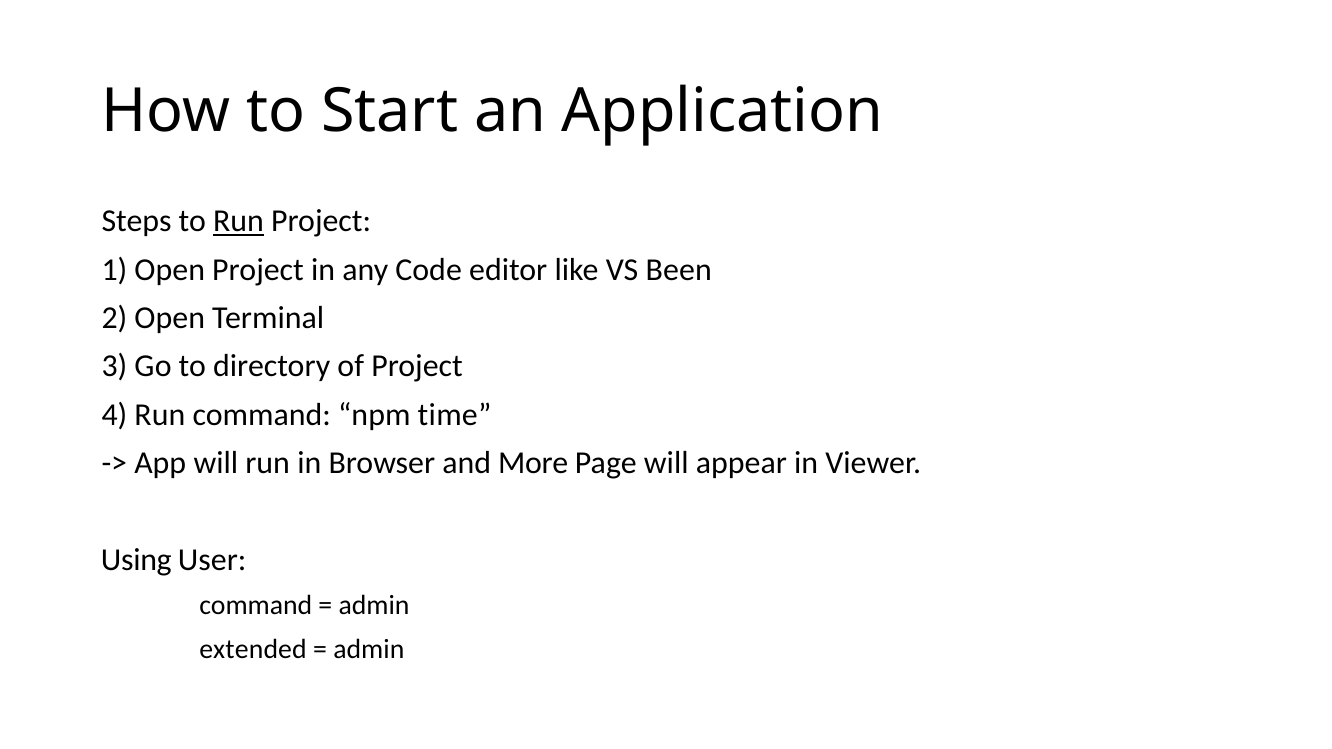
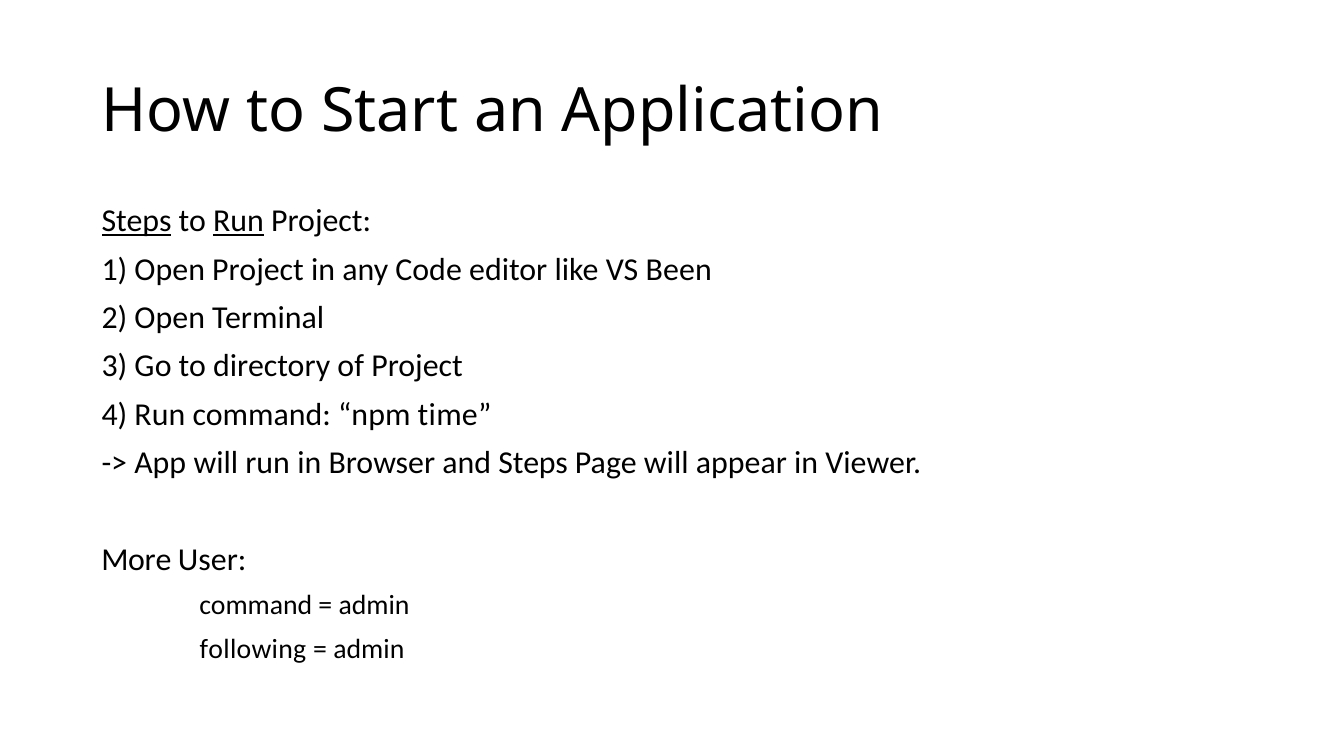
Steps at (137, 221) underline: none -> present
and More: More -> Steps
Using: Using -> More
extended: extended -> following
